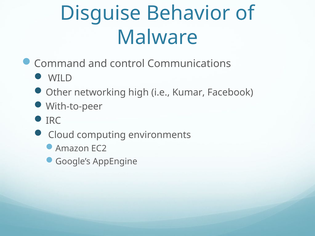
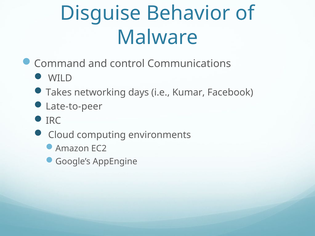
Other: Other -> Takes
high: high -> days
With-to-peer: With-to-peer -> Late-to-peer
